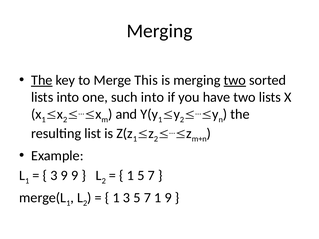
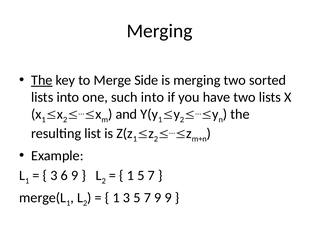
This: This -> Side
two at (235, 80) underline: present -> none
3 9: 9 -> 6
7 1: 1 -> 9
